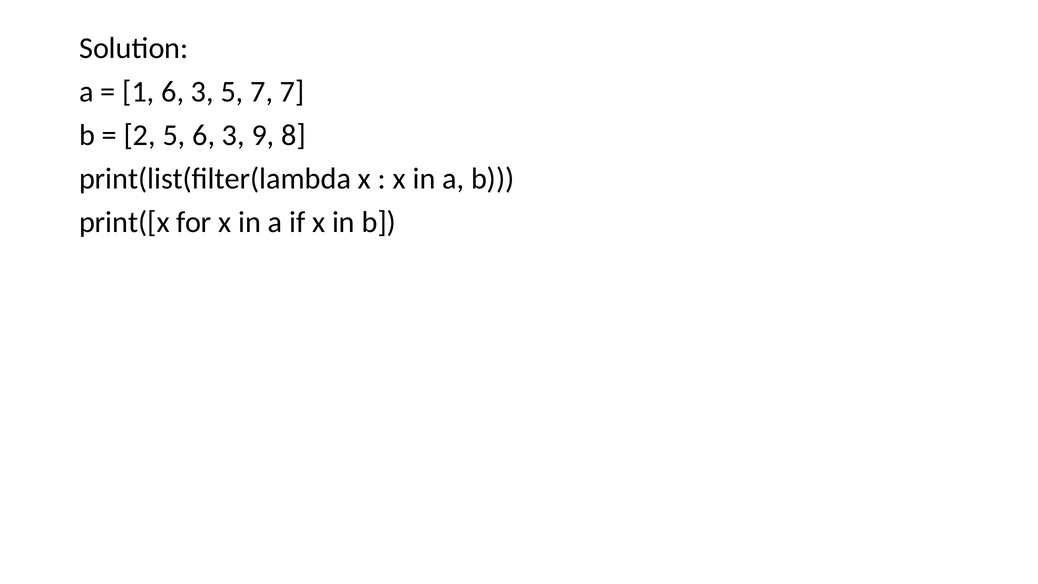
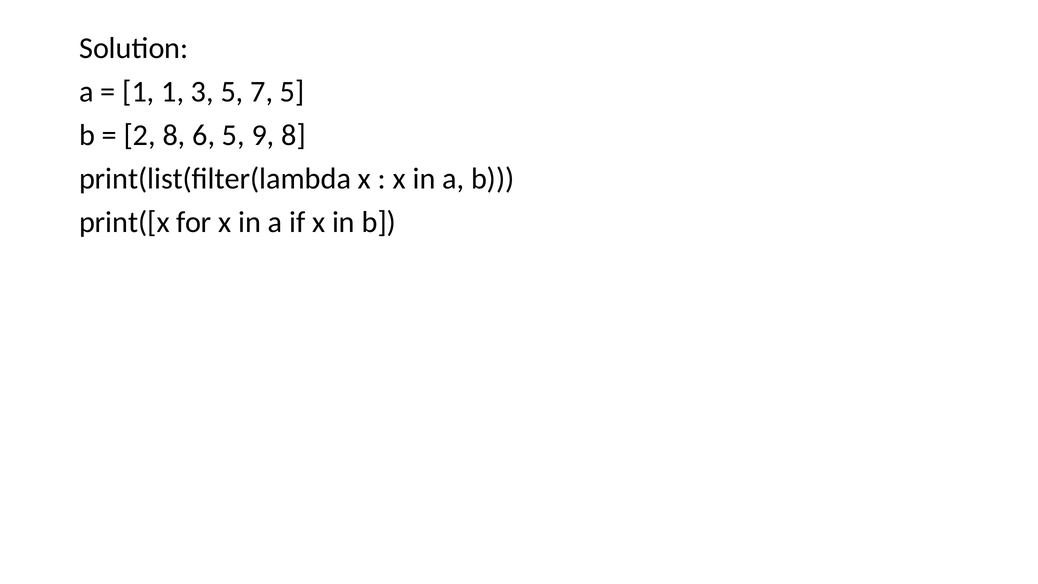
1 6: 6 -> 1
7 7: 7 -> 5
2 5: 5 -> 8
3 at (233, 135): 3 -> 5
